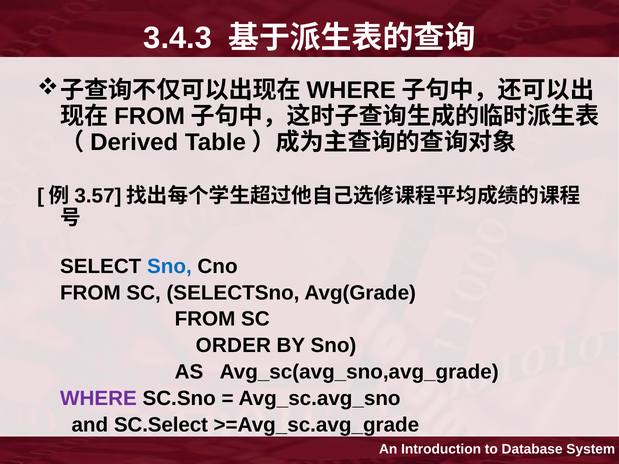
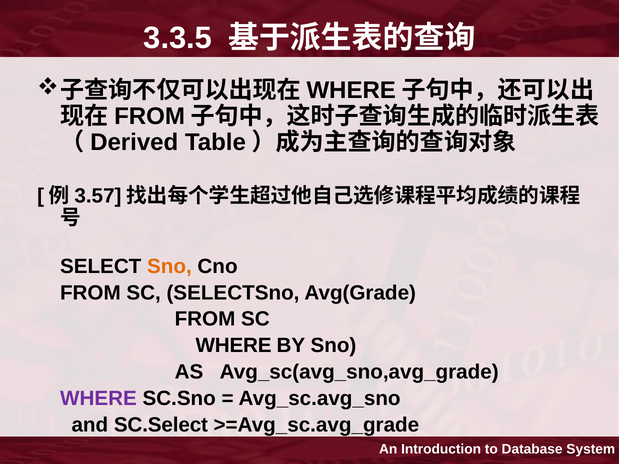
3.4.3: 3.4.3 -> 3.3.5
Sno at (169, 267) colour: blue -> orange
ORDER at (233, 346): ORDER -> WHERE
